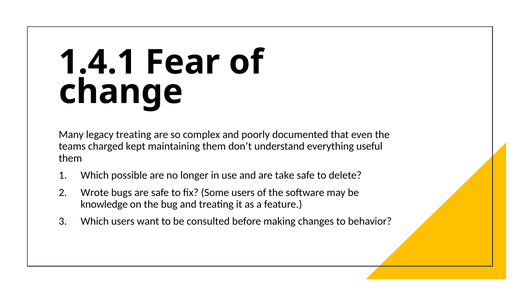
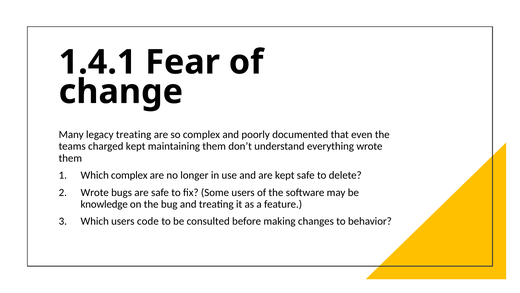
everything useful: useful -> wrote
Which possible: possible -> complex
are take: take -> kept
want: want -> code
